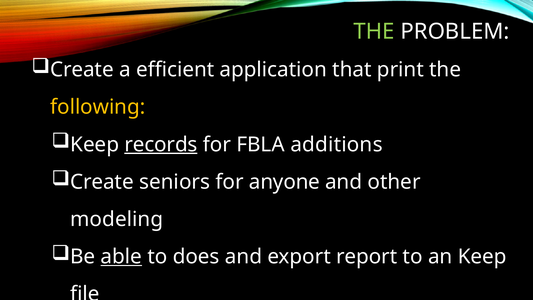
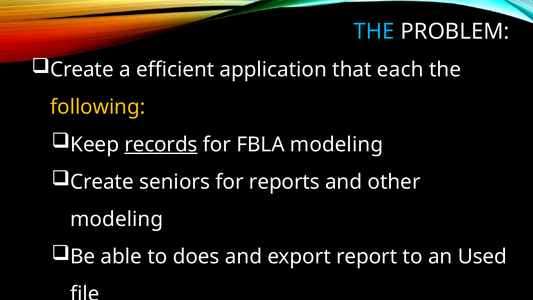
THE at (374, 32) colour: light green -> light blue
print: print -> each
FBLA additions: additions -> modeling
anyone: anyone -> reports
able underline: present -> none
an Keep: Keep -> Used
